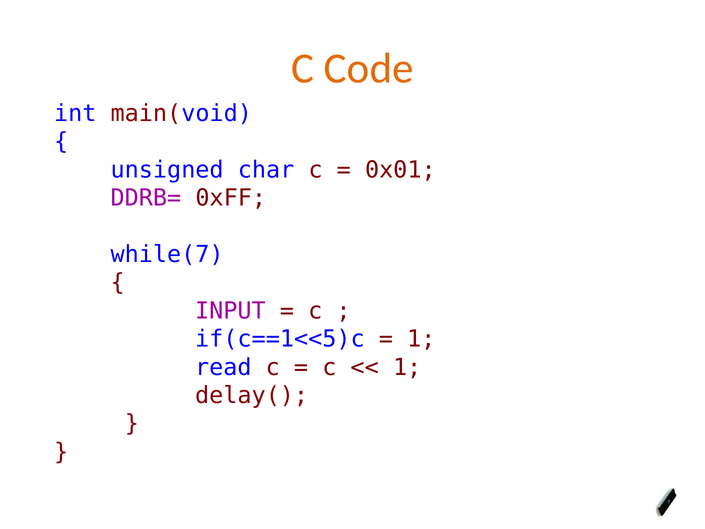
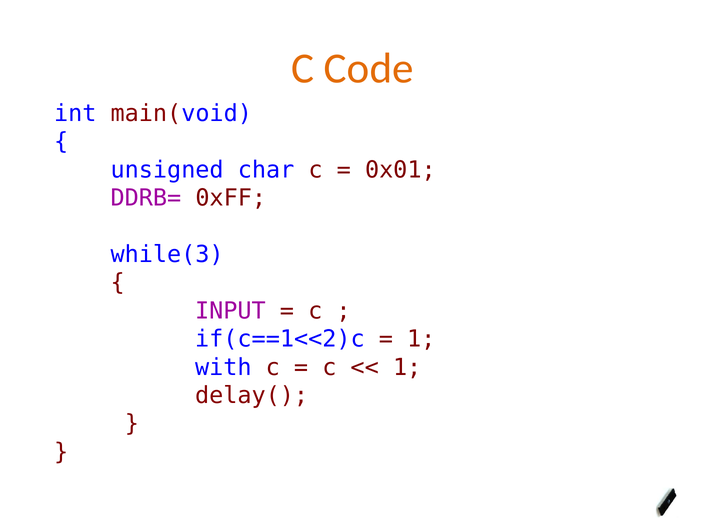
while(7: while(7 -> while(3
if(c==1<<5)c: if(c==1<<5)c -> if(c==1<<2)c
read: read -> with
